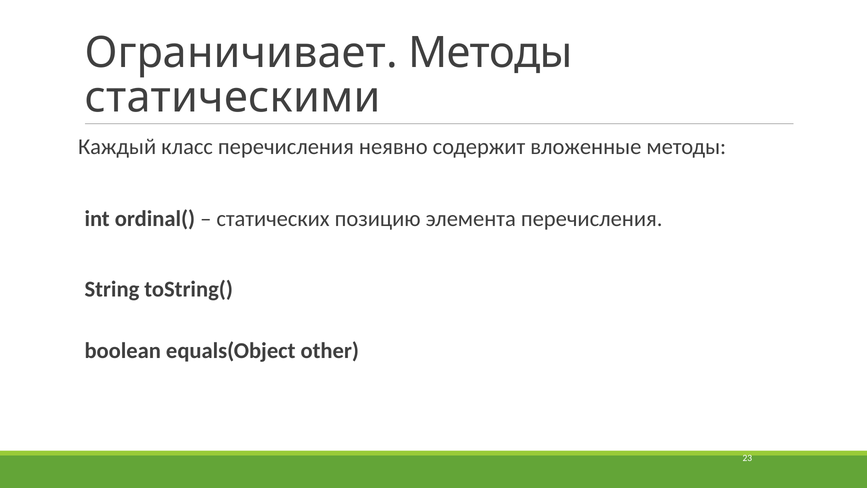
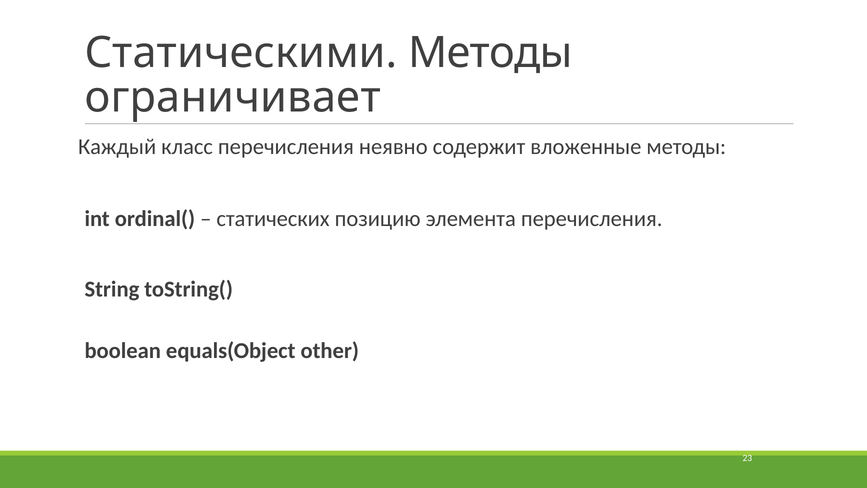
Ограничивает: Ограничивает -> Статическими
статическими: статическими -> ограничивает
